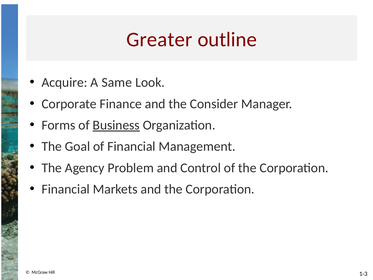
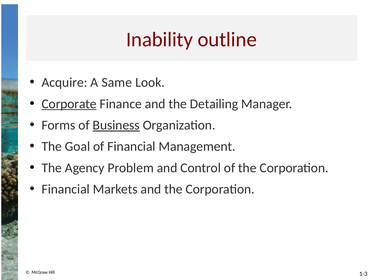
Greater: Greater -> Inability
Corporate underline: none -> present
Consider: Consider -> Detailing
